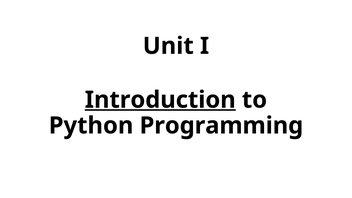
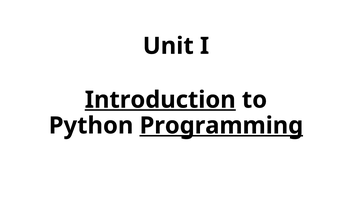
Programming underline: none -> present
